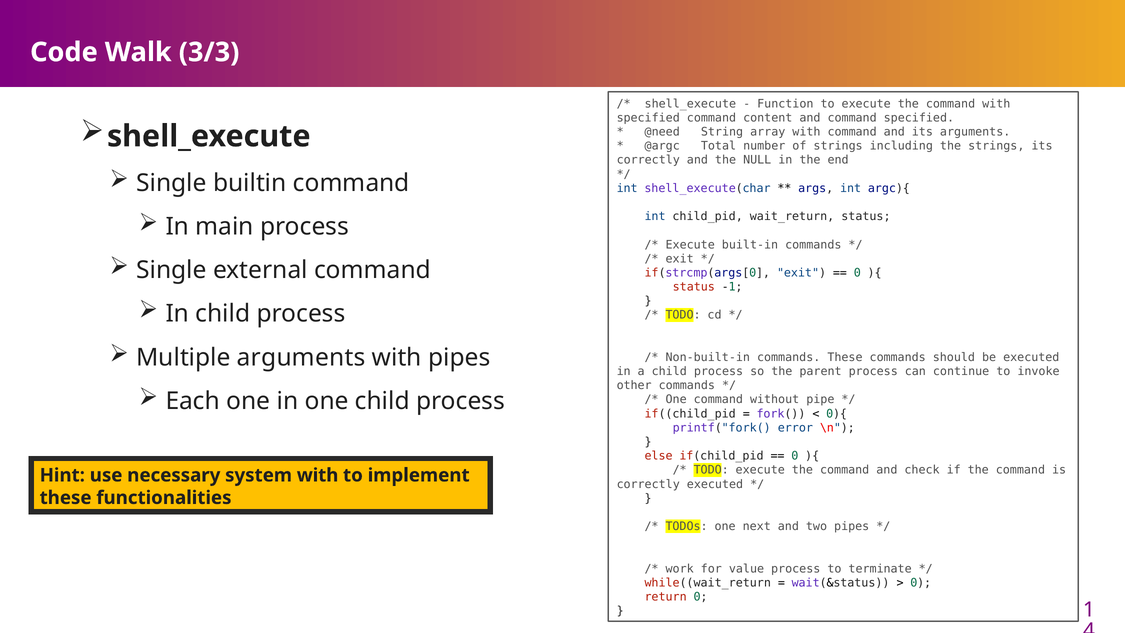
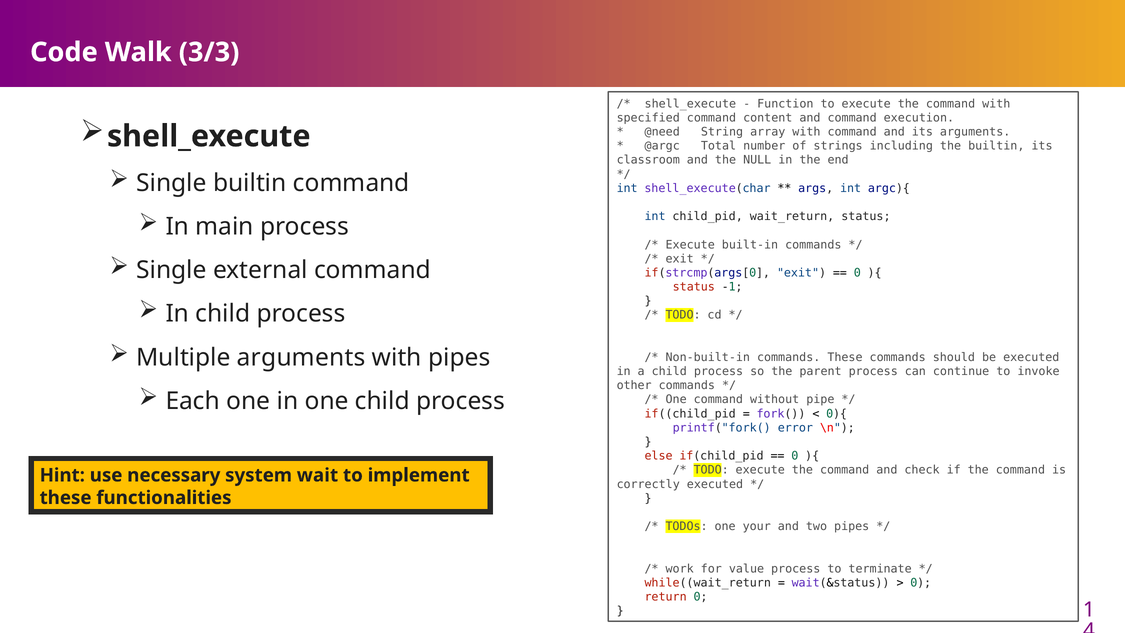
command specified: specified -> execution
the strings: strings -> builtin
correctly at (648, 160): correctly -> classroom
system with: with -> wait
next: next -> your
